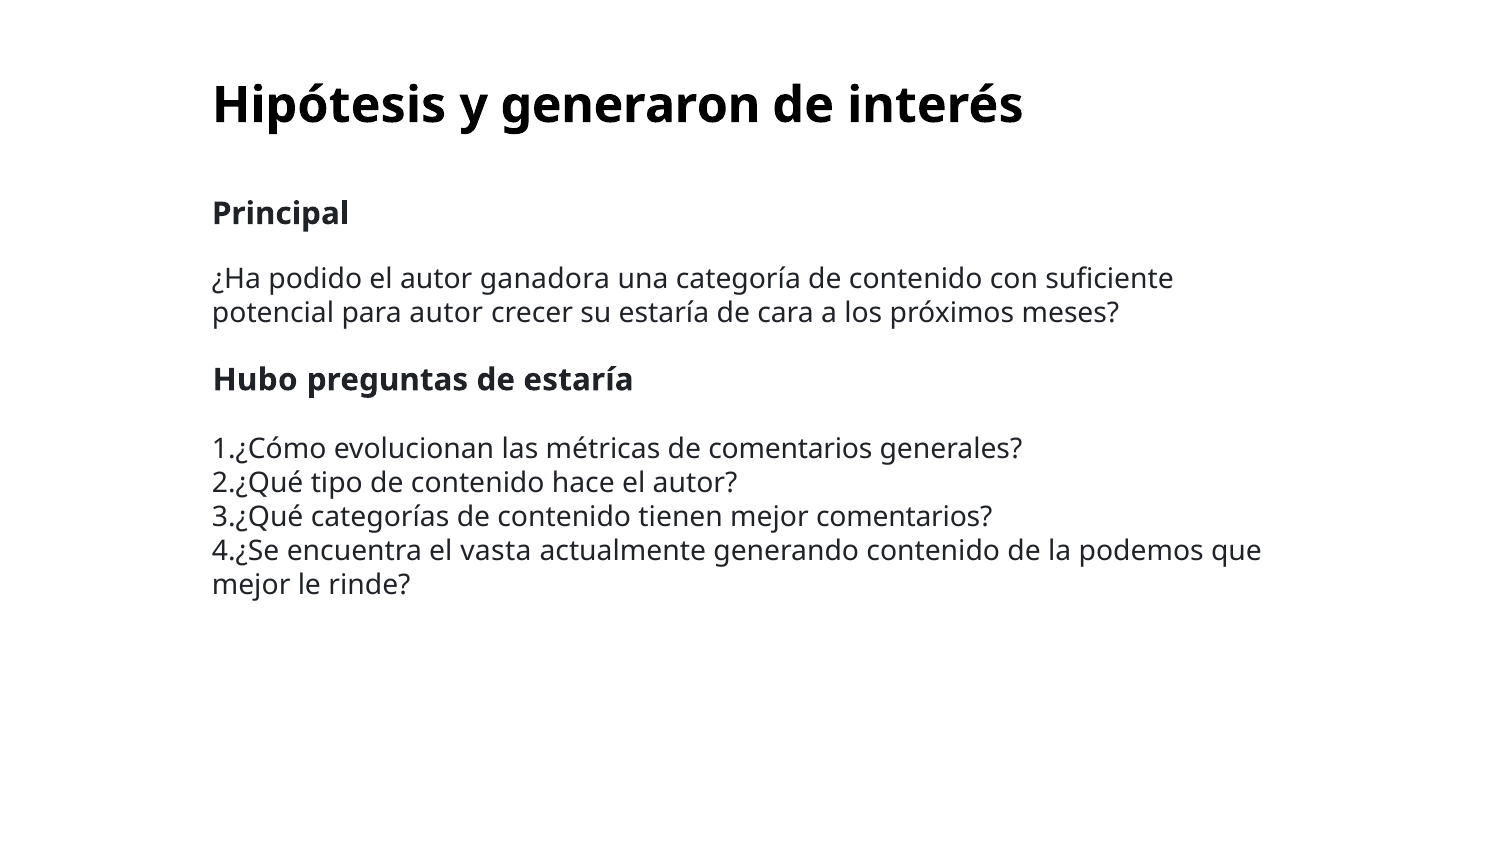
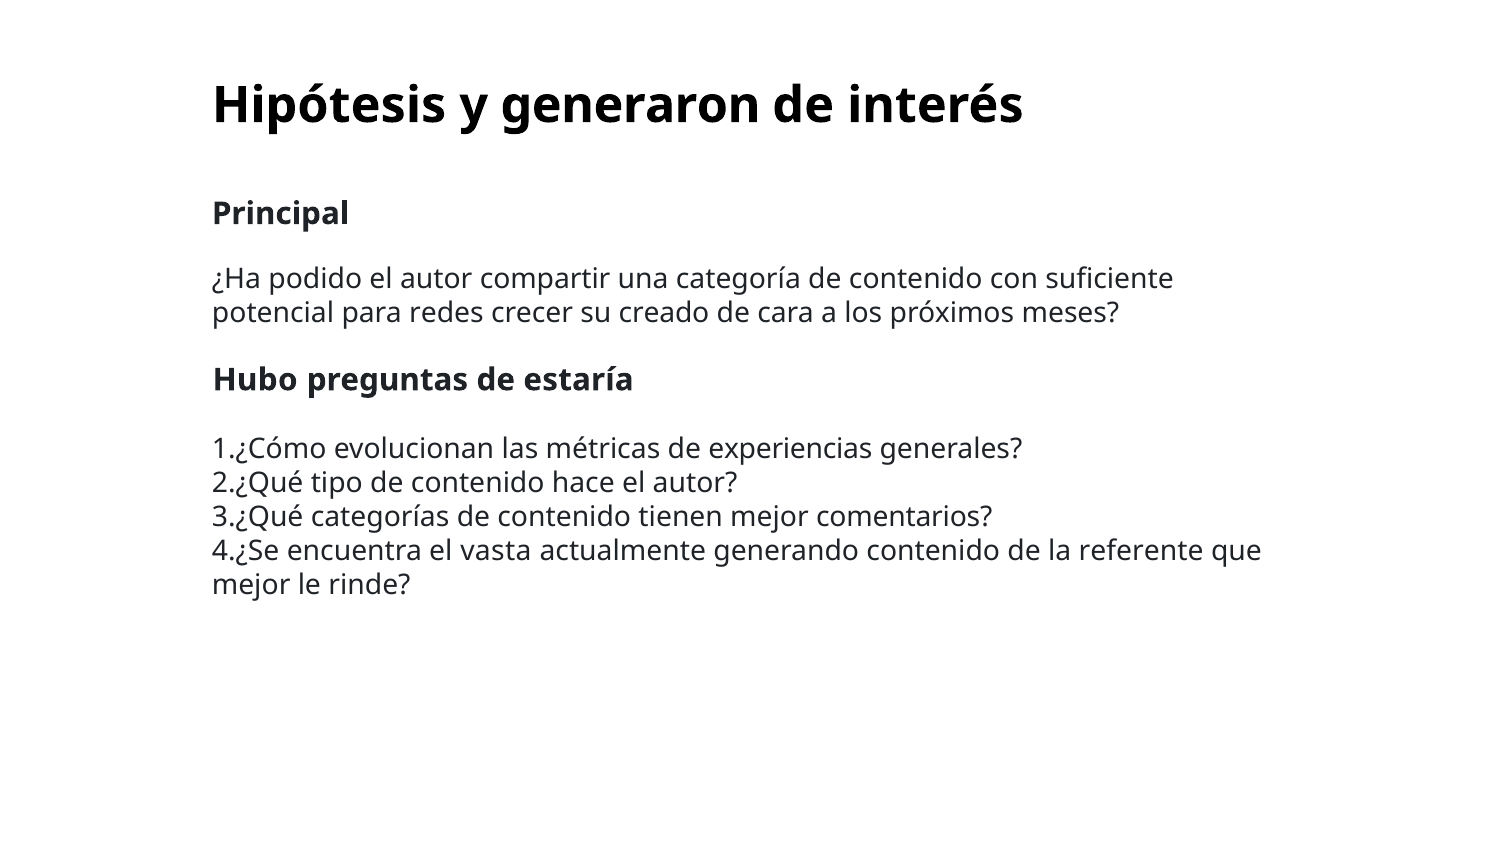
ganadora: ganadora -> compartir
para autor: autor -> redes
su estaría: estaría -> creado
de comentarios: comentarios -> experiencias
podemos: podemos -> referente
